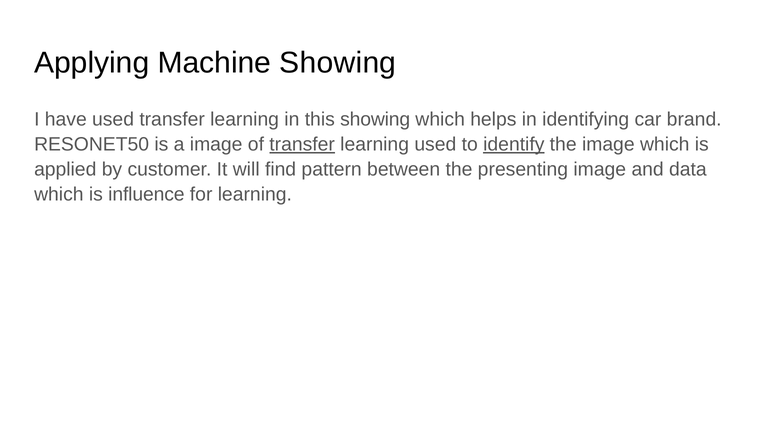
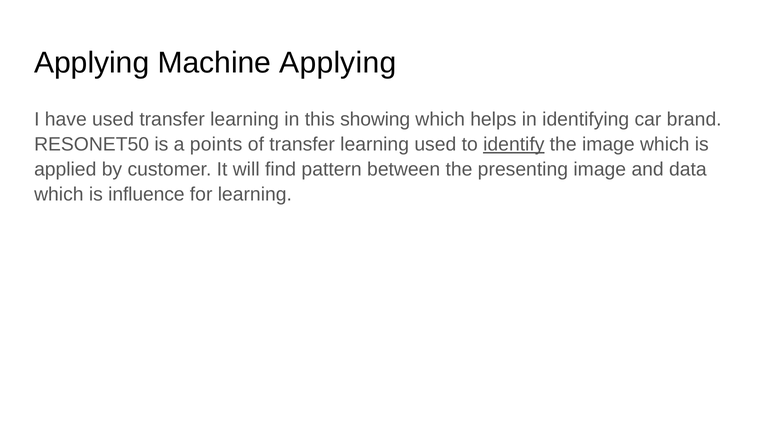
Machine Showing: Showing -> Applying
a image: image -> points
transfer at (302, 145) underline: present -> none
